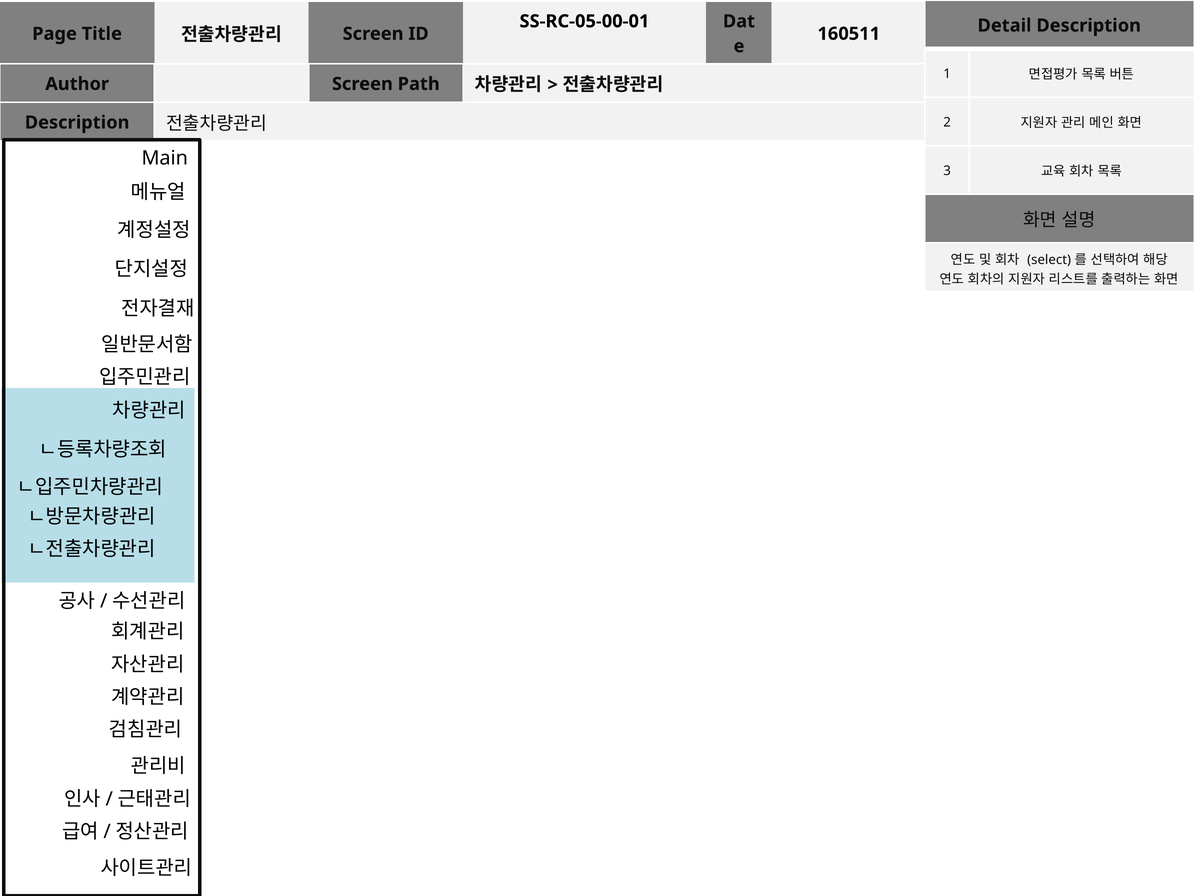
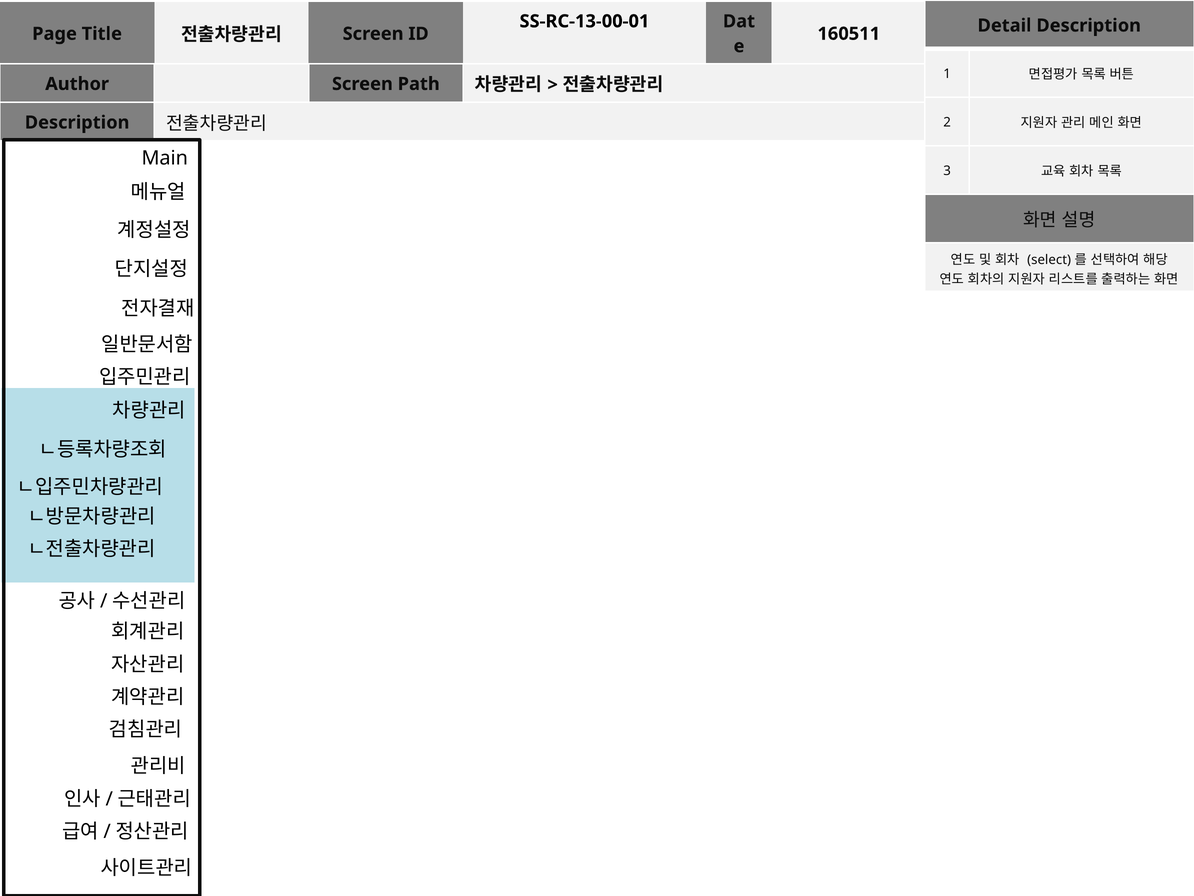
SS-RC-05-00-01: SS-RC-05-00-01 -> SS-RC-13-00-01
